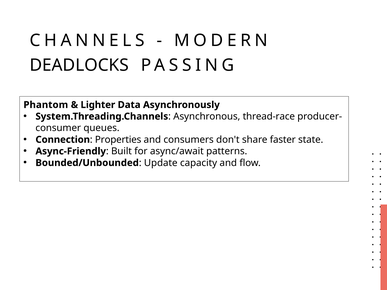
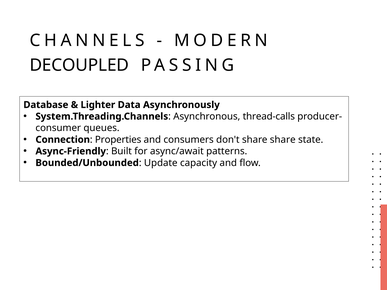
DEADLOCKS: DEADLOCKS -> DECOUPLED
Phantom: Phantom -> Database
thread-race: thread-race -> thread-calls
share faster: faster -> share
